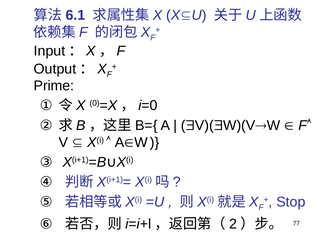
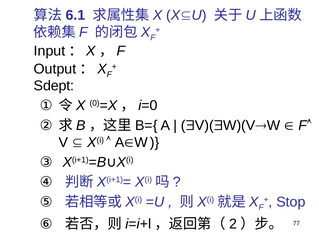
Prime: Prime -> Sdept
